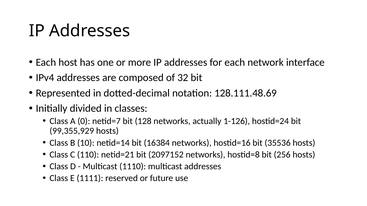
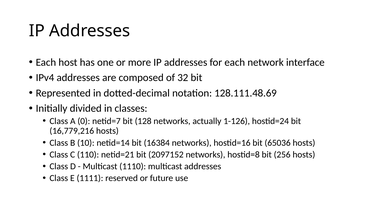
99,355,929: 99,355,929 -> 16,779,216
35536: 35536 -> 65036
